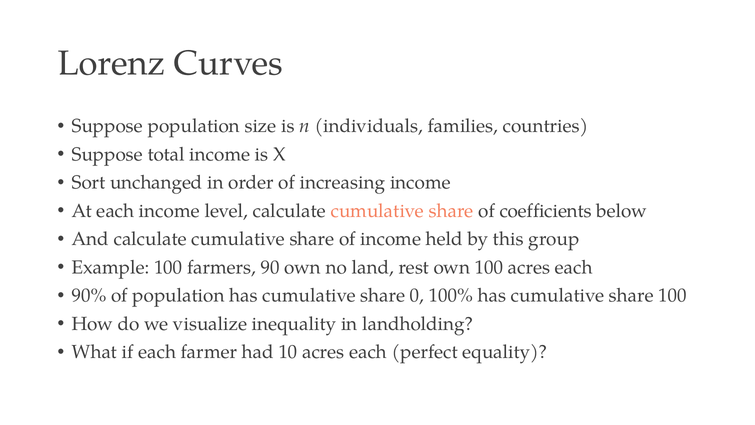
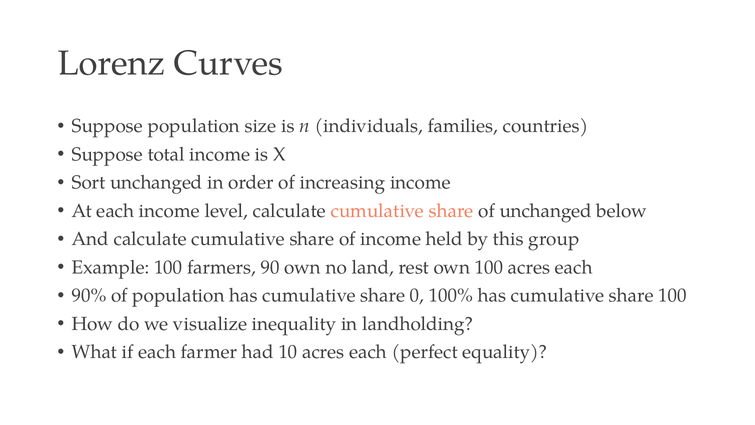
of coefficients: coefficients -> unchanged
